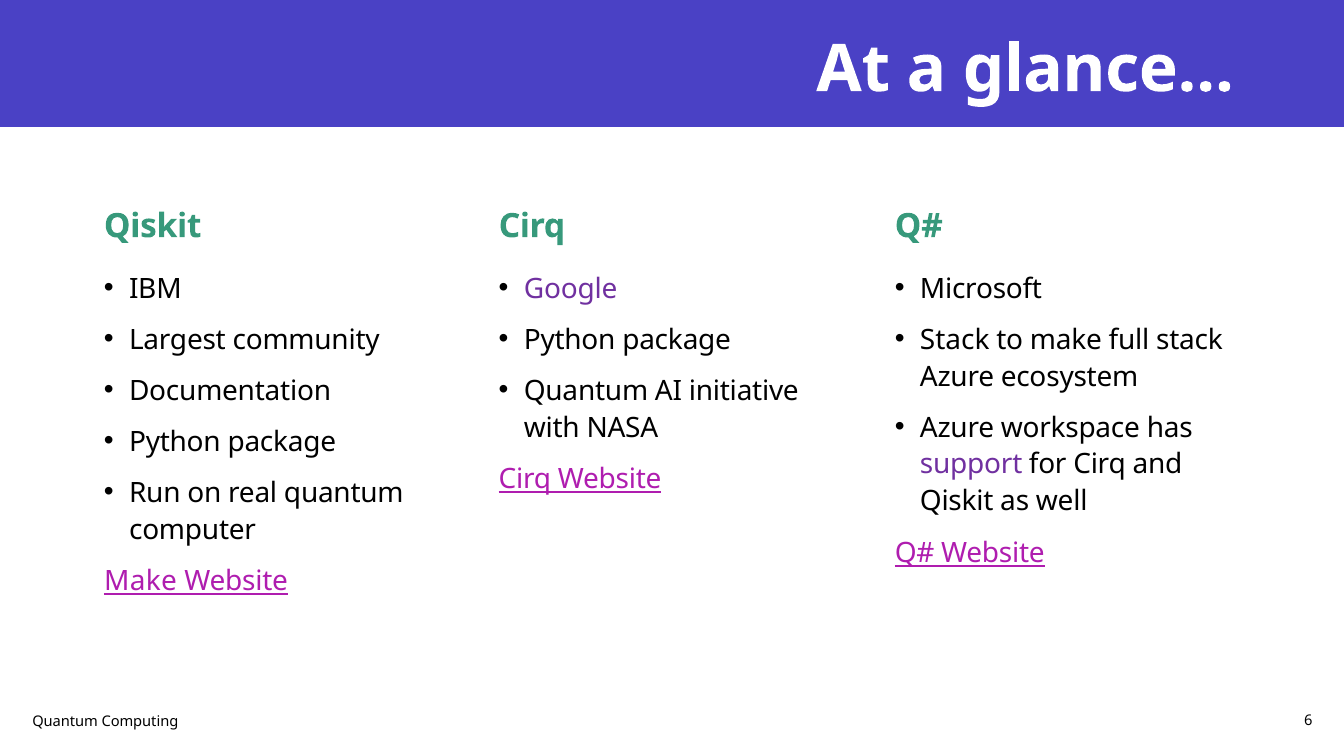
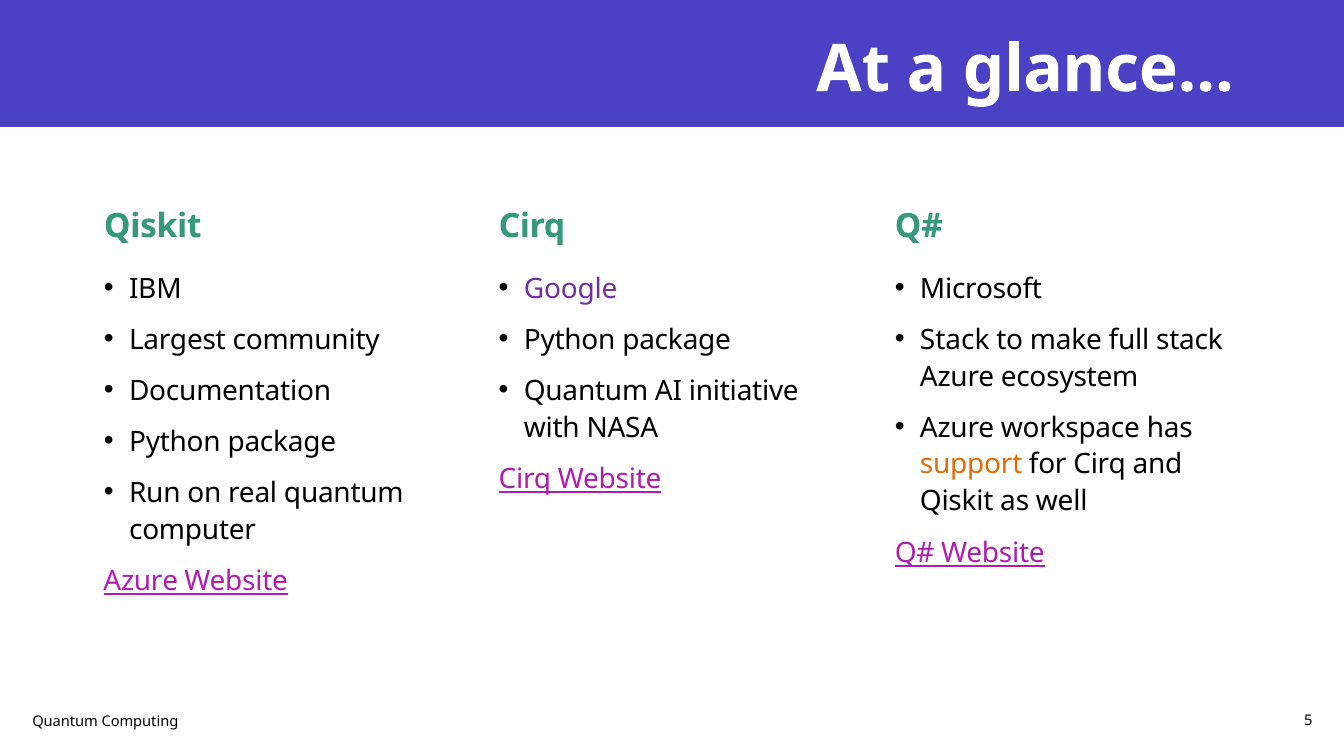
support colour: purple -> orange
Make at (140, 581): Make -> Azure
6: 6 -> 5
